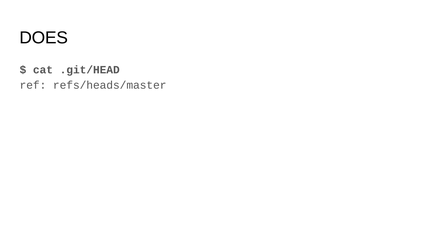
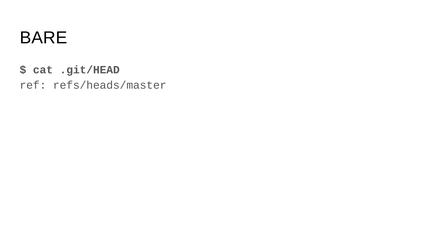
DOES: DOES -> BARE
